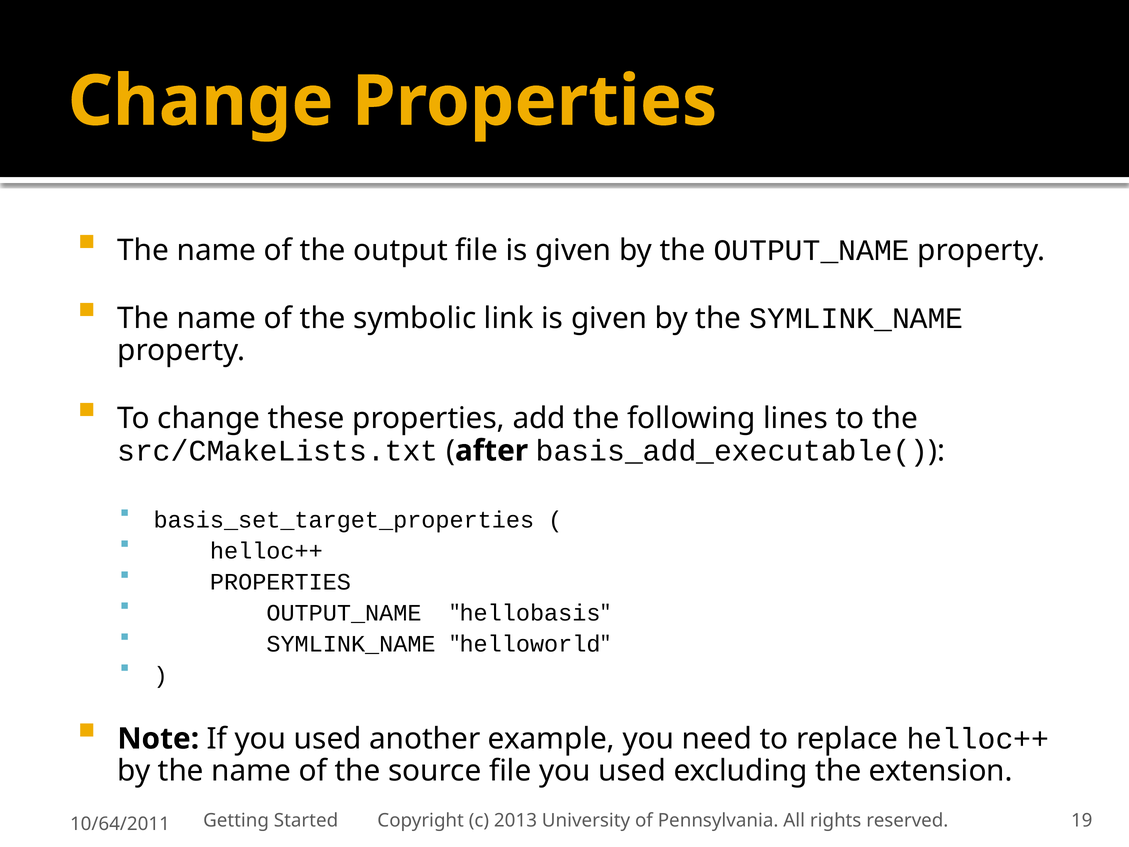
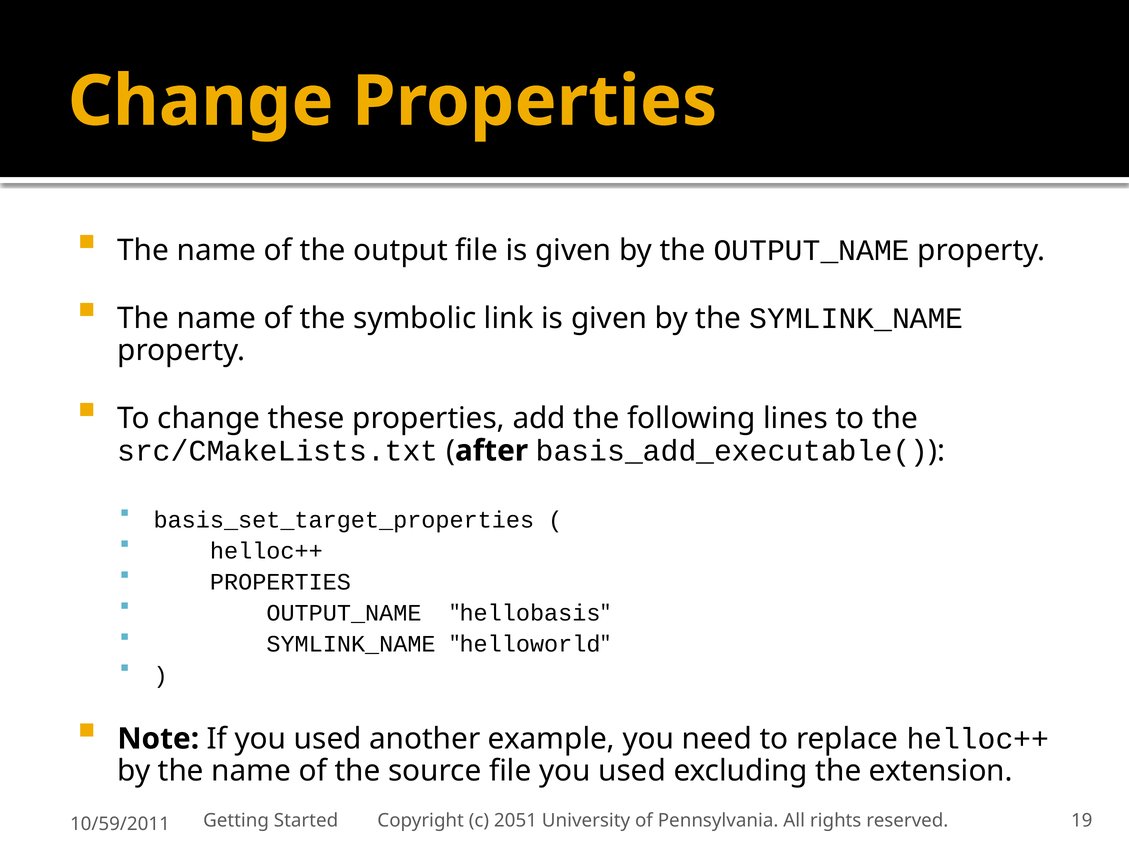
2013: 2013 -> 2051
10/64/2011: 10/64/2011 -> 10/59/2011
